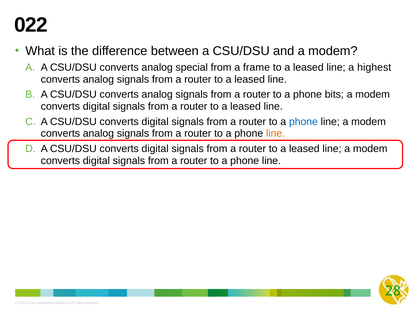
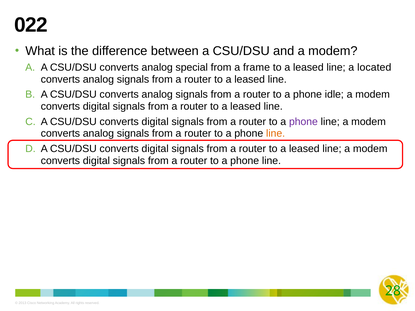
highest: highest -> located
bits: bits -> idle
phone at (303, 122) colour: blue -> purple
